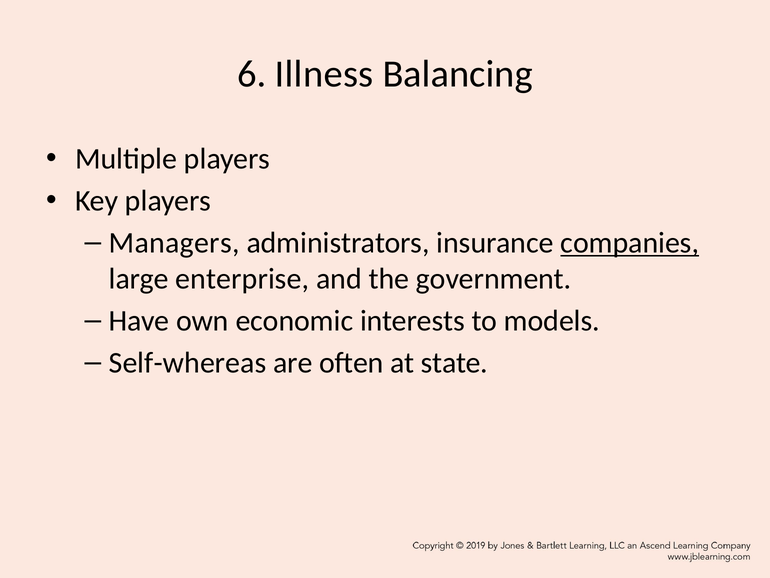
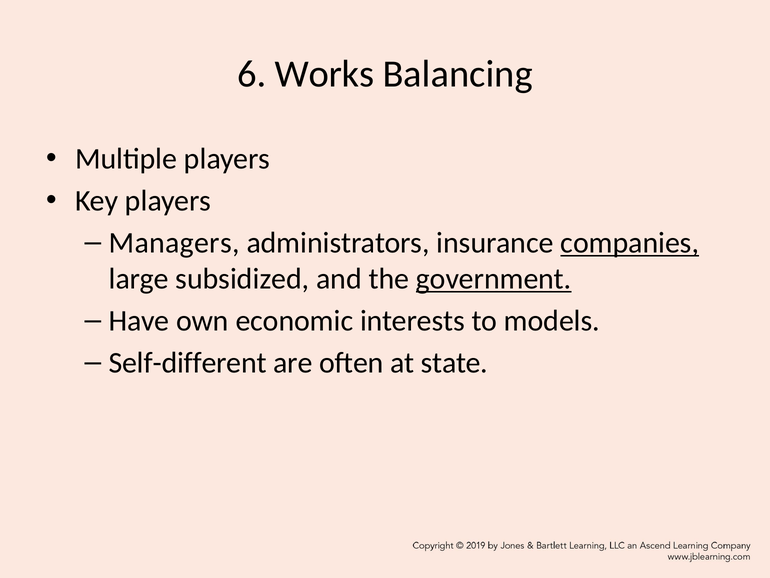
Illness: Illness -> Works
enterprise: enterprise -> subsidized
government underline: none -> present
Self-whereas: Self-whereas -> Self-different
